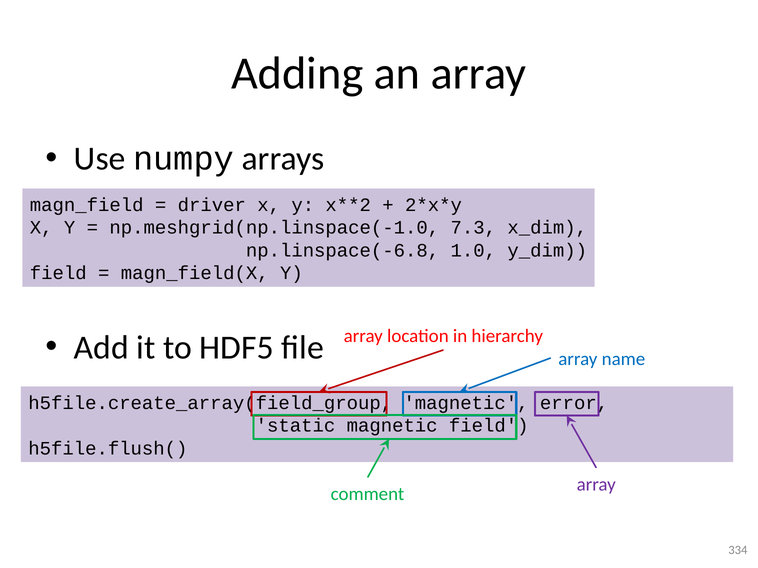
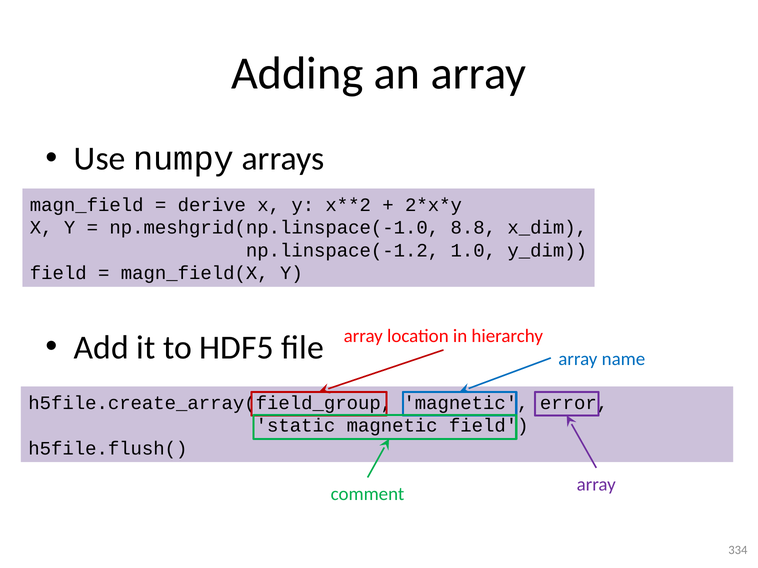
driver: driver -> derive
7.3: 7.3 -> 8.8
np.linspace(-6.8: np.linspace(-6.8 -> np.linspace(-1.2
